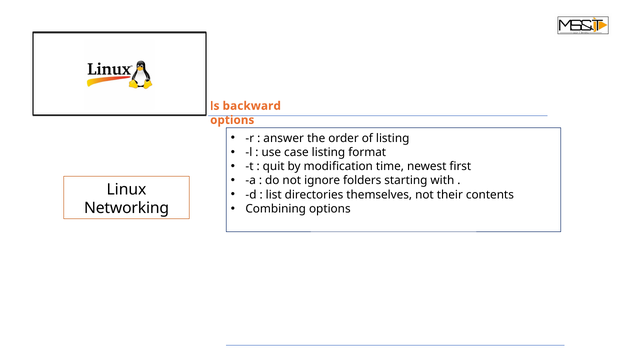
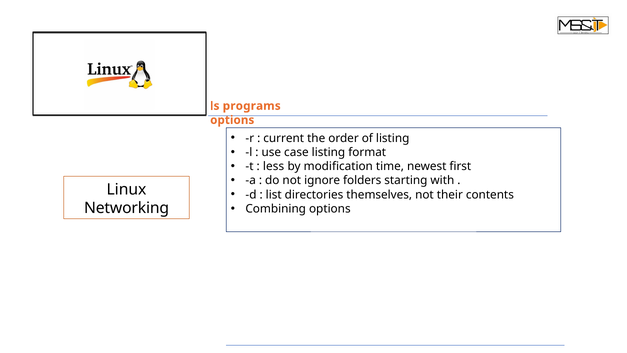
backward: backward -> programs
answer: answer -> current
quit: quit -> less
